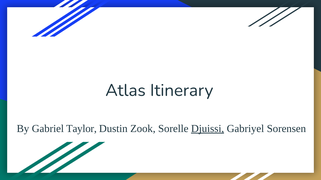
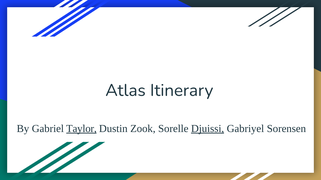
Taylor underline: none -> present
